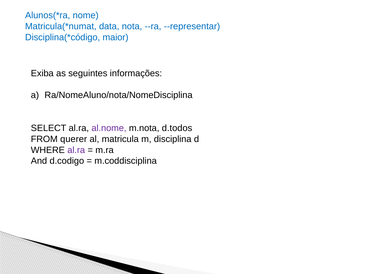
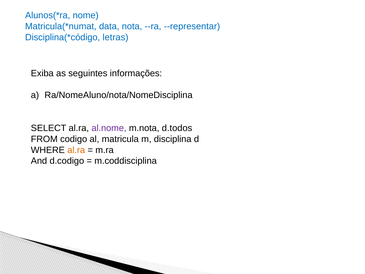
maior: maior -> letras
querer: querer -> codigo
al.ra at (76, 150) colour: purple -> orange
